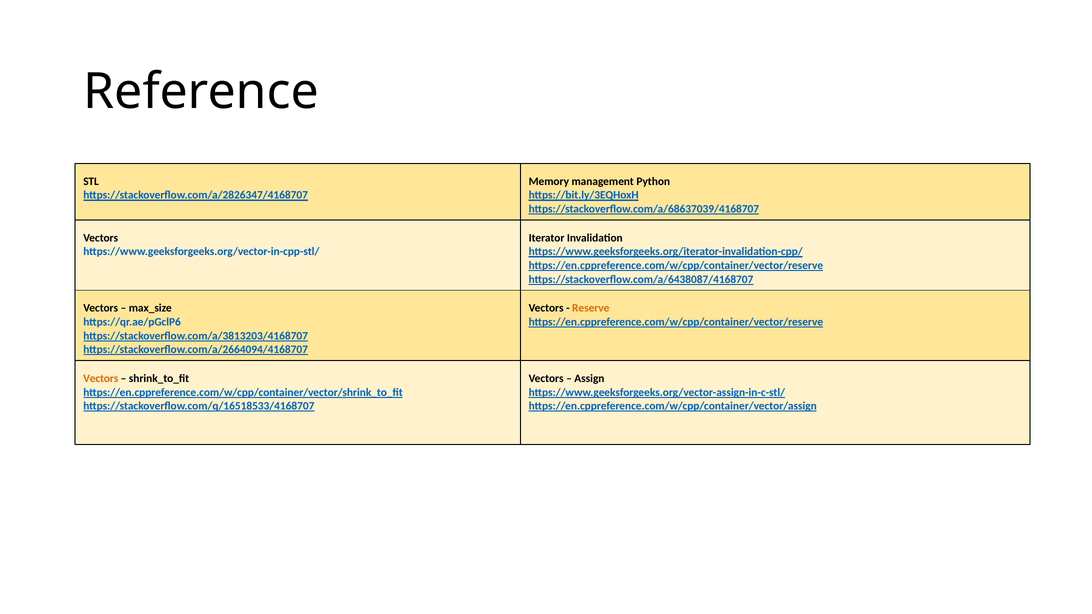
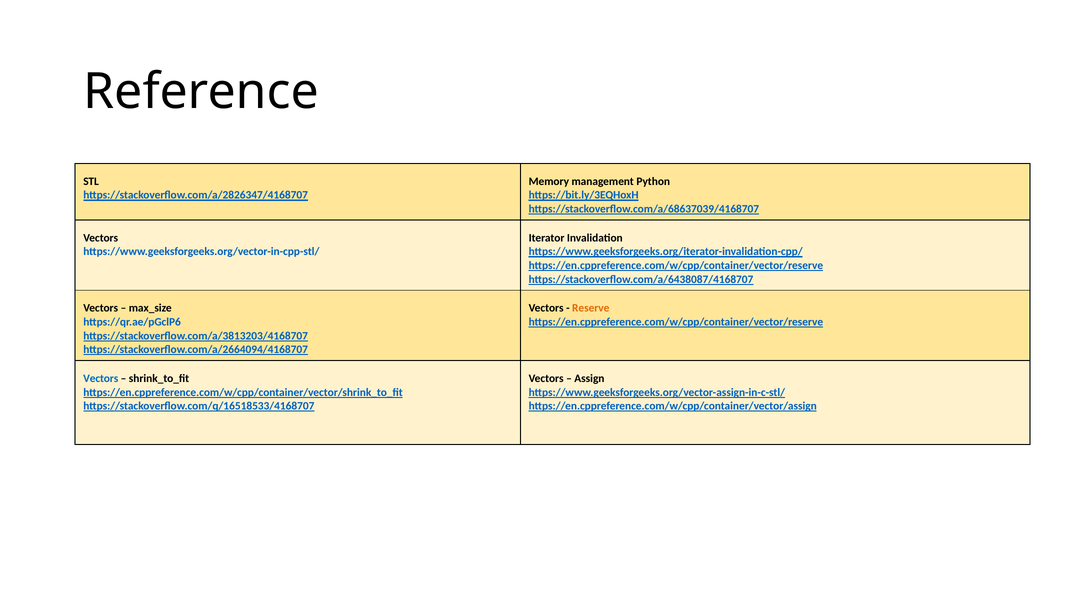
Vectors at (101, 379) colour: orange -> blue
